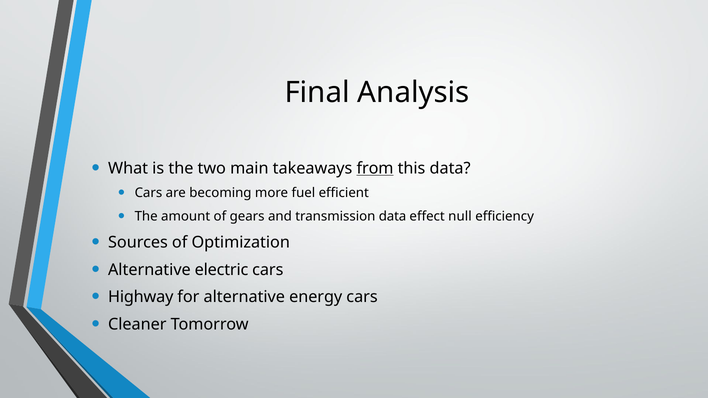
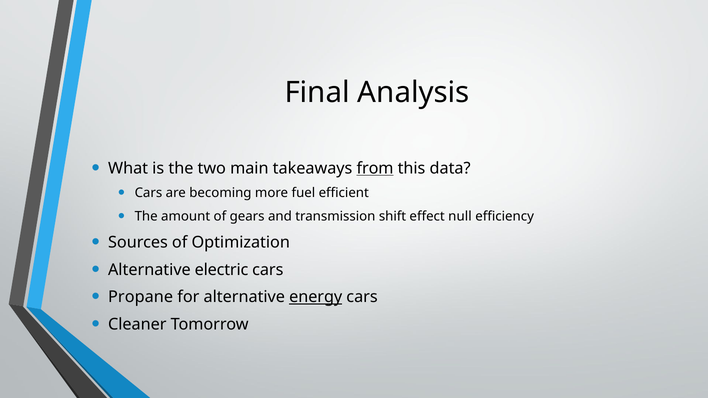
transmission data: data -> shift
Highway: Highway -> Propane
energy underline: none -> present
